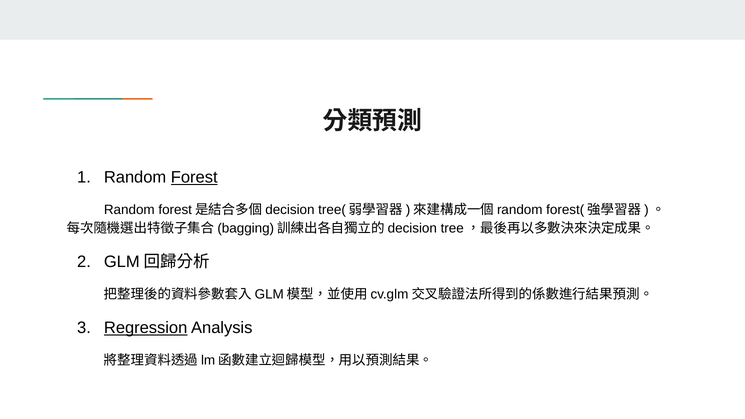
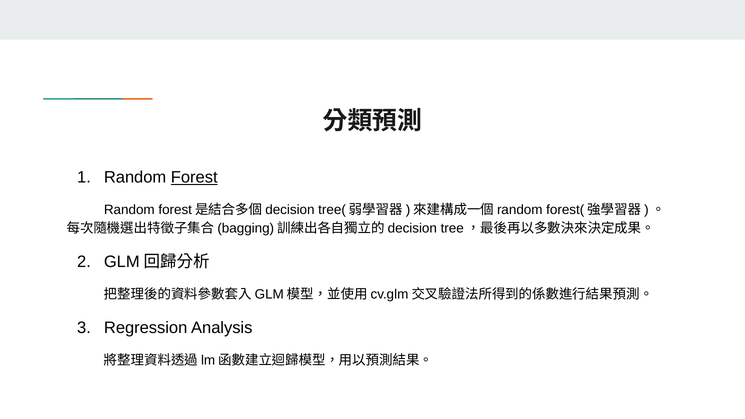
Regression underline: present -> none
